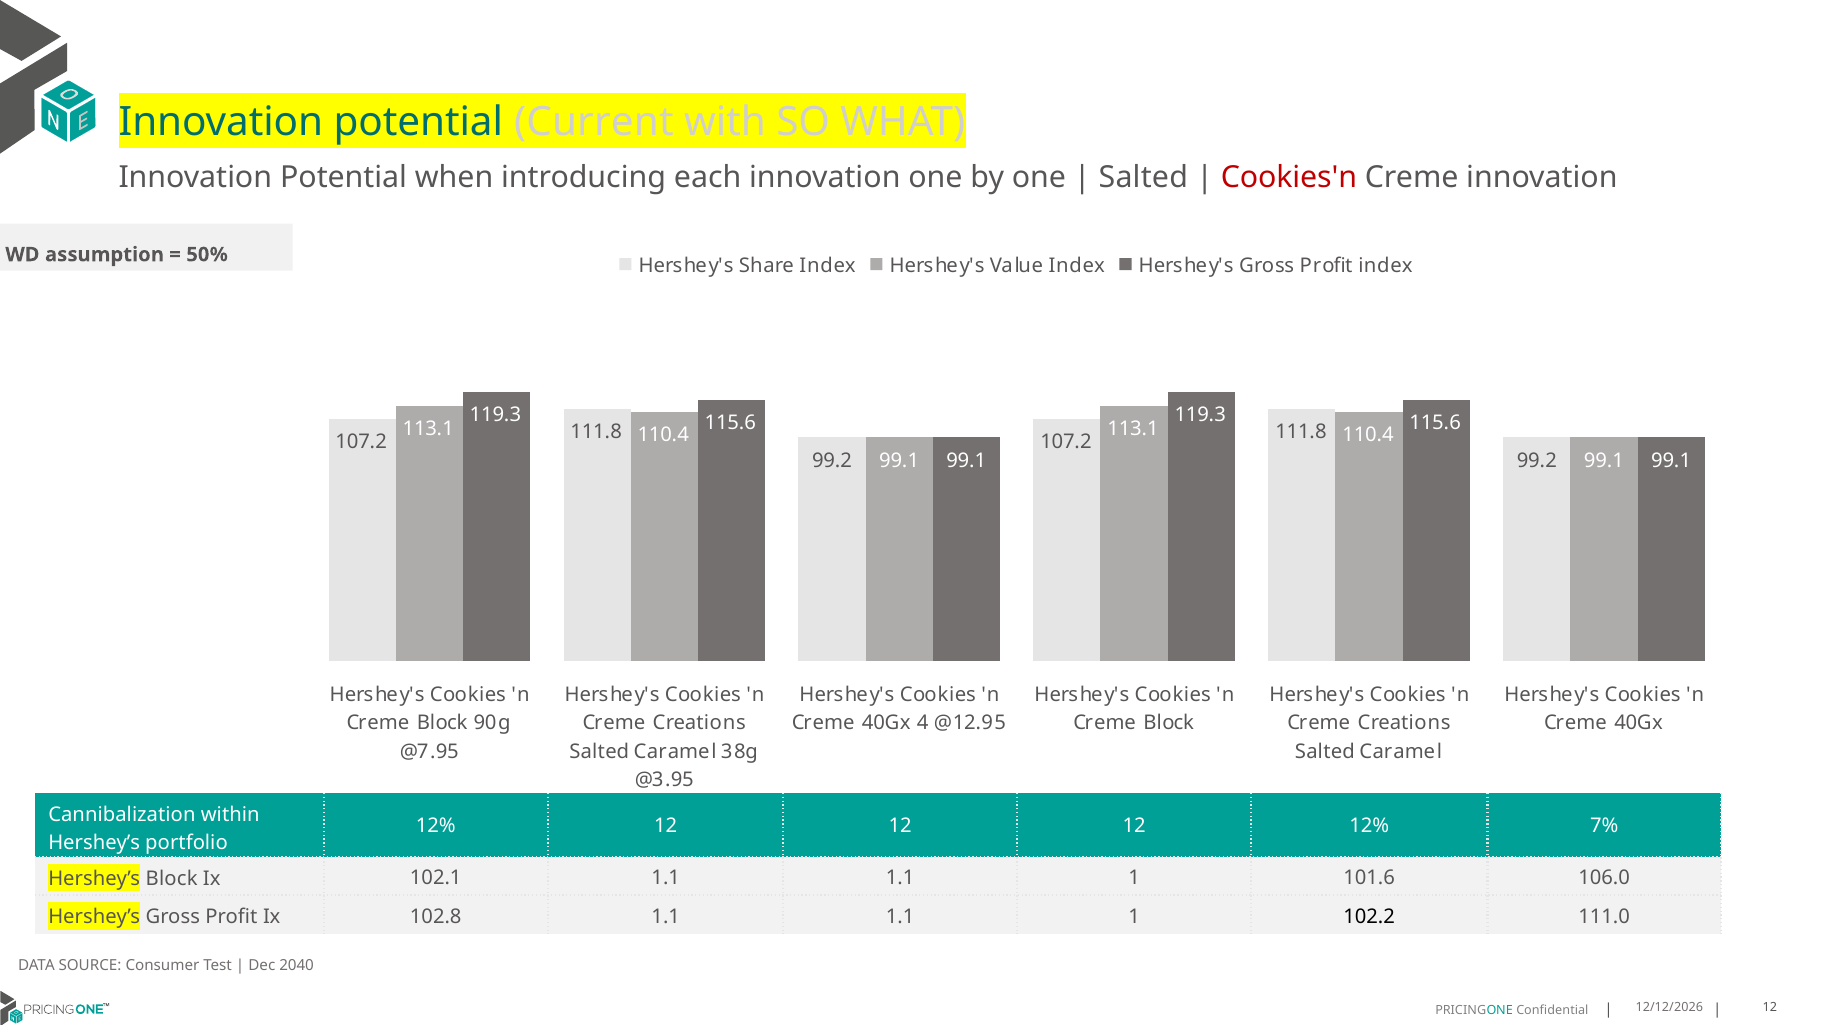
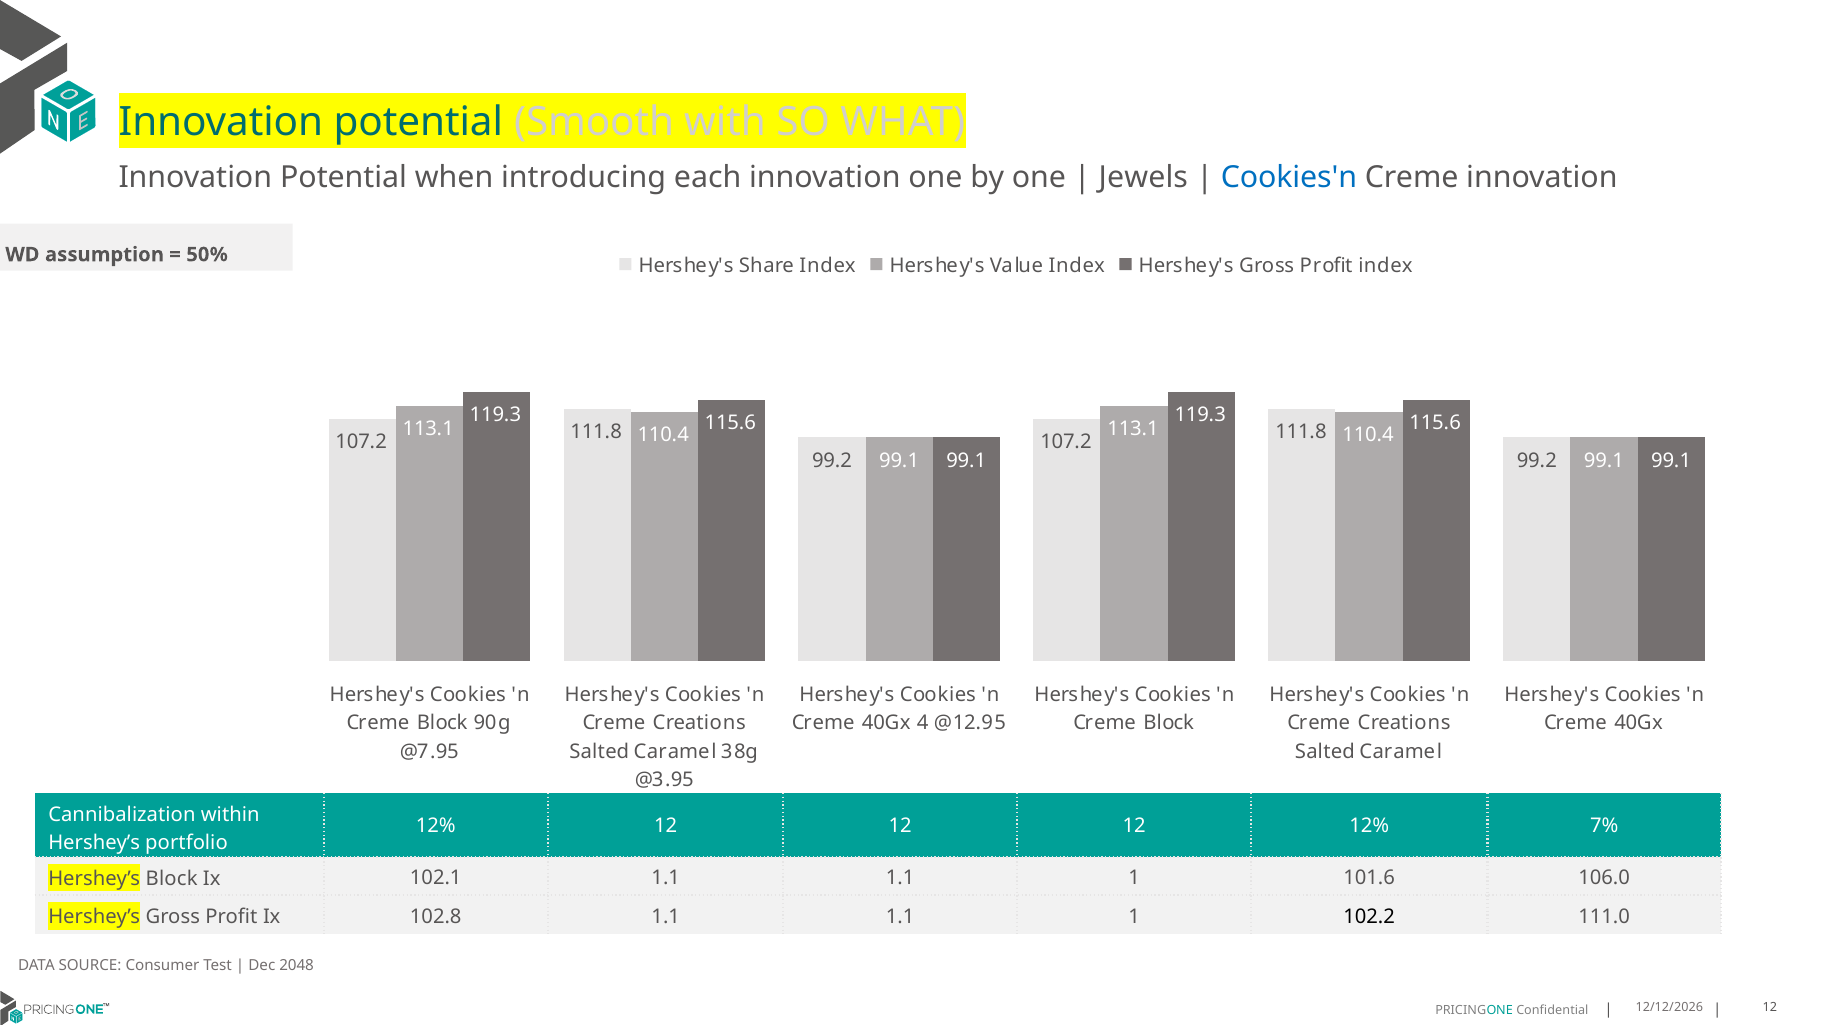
Current: Current -> Smooth
Salted at (1143, 178): Salted -> Jewels
Cookies'n colour: red -> blue
2040: 2040 -> 2048
